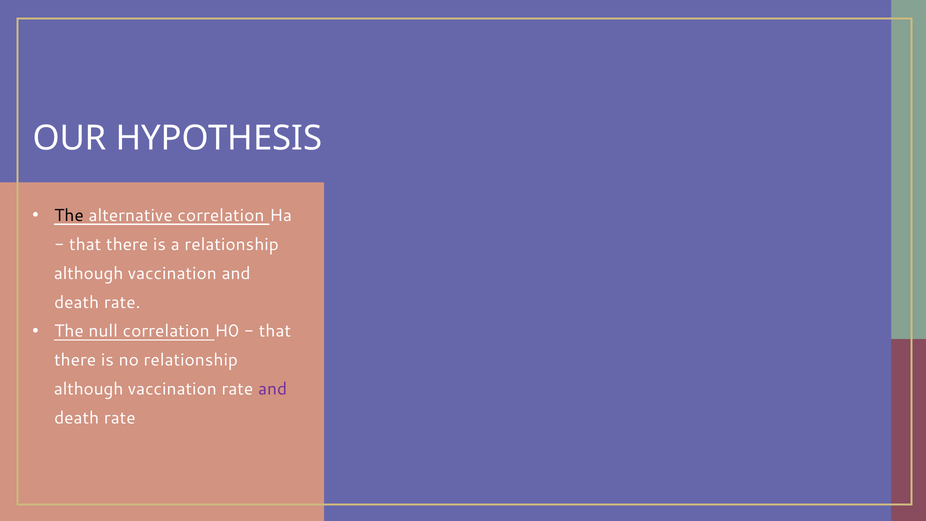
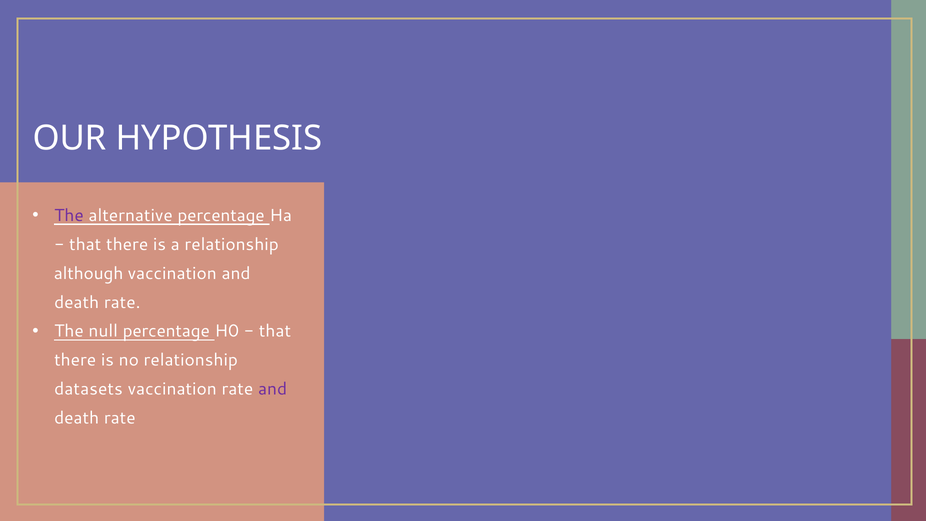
The at (69, 215) colour: black -> purple
alternative correlation: correlation -> percentage
null correlation: correlation -> percentage
although at (89, 389): although -> datasets
